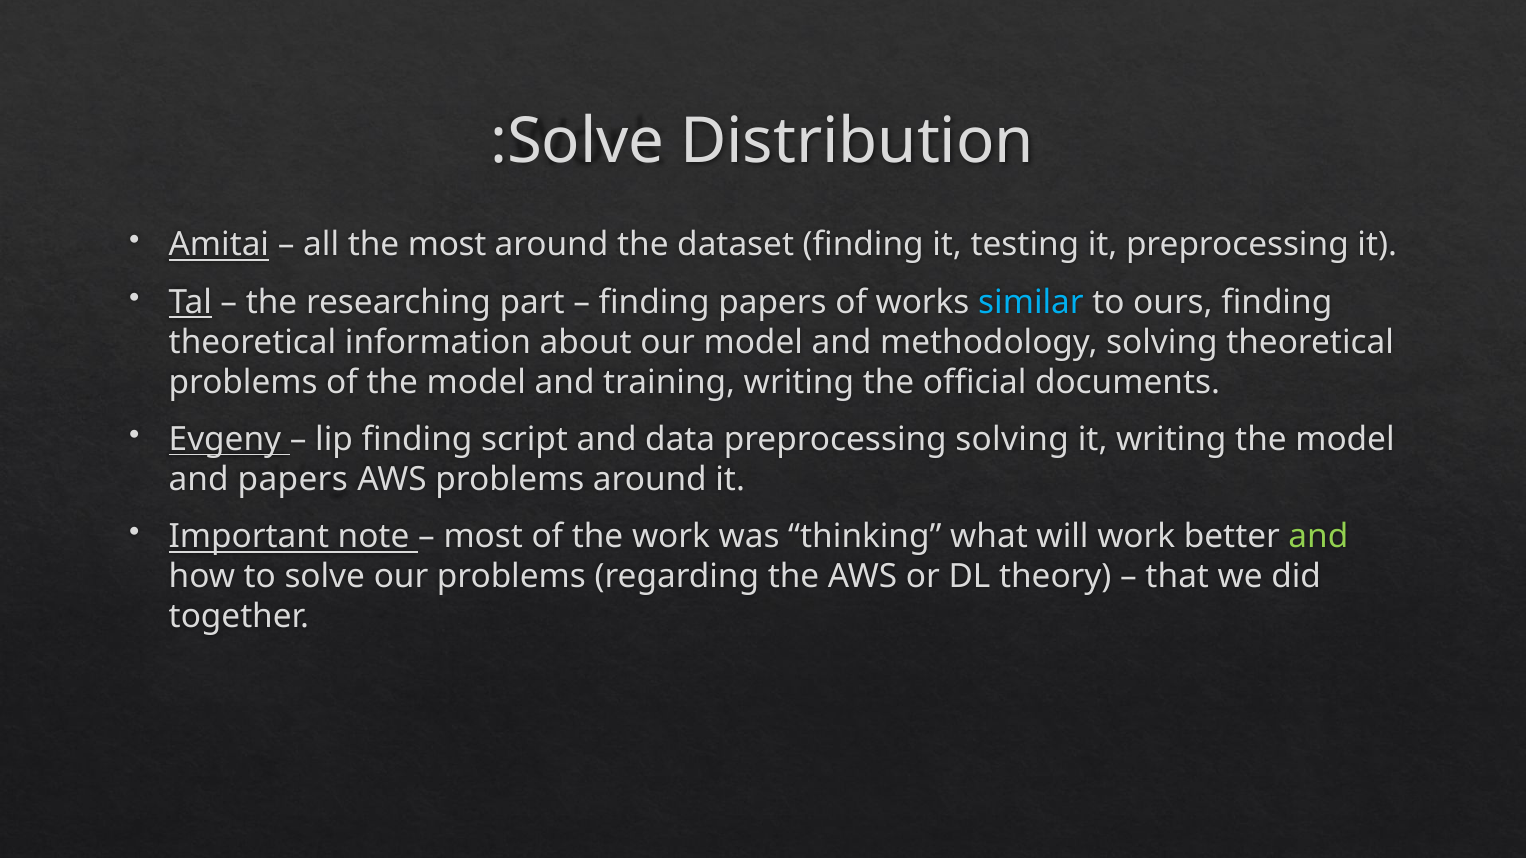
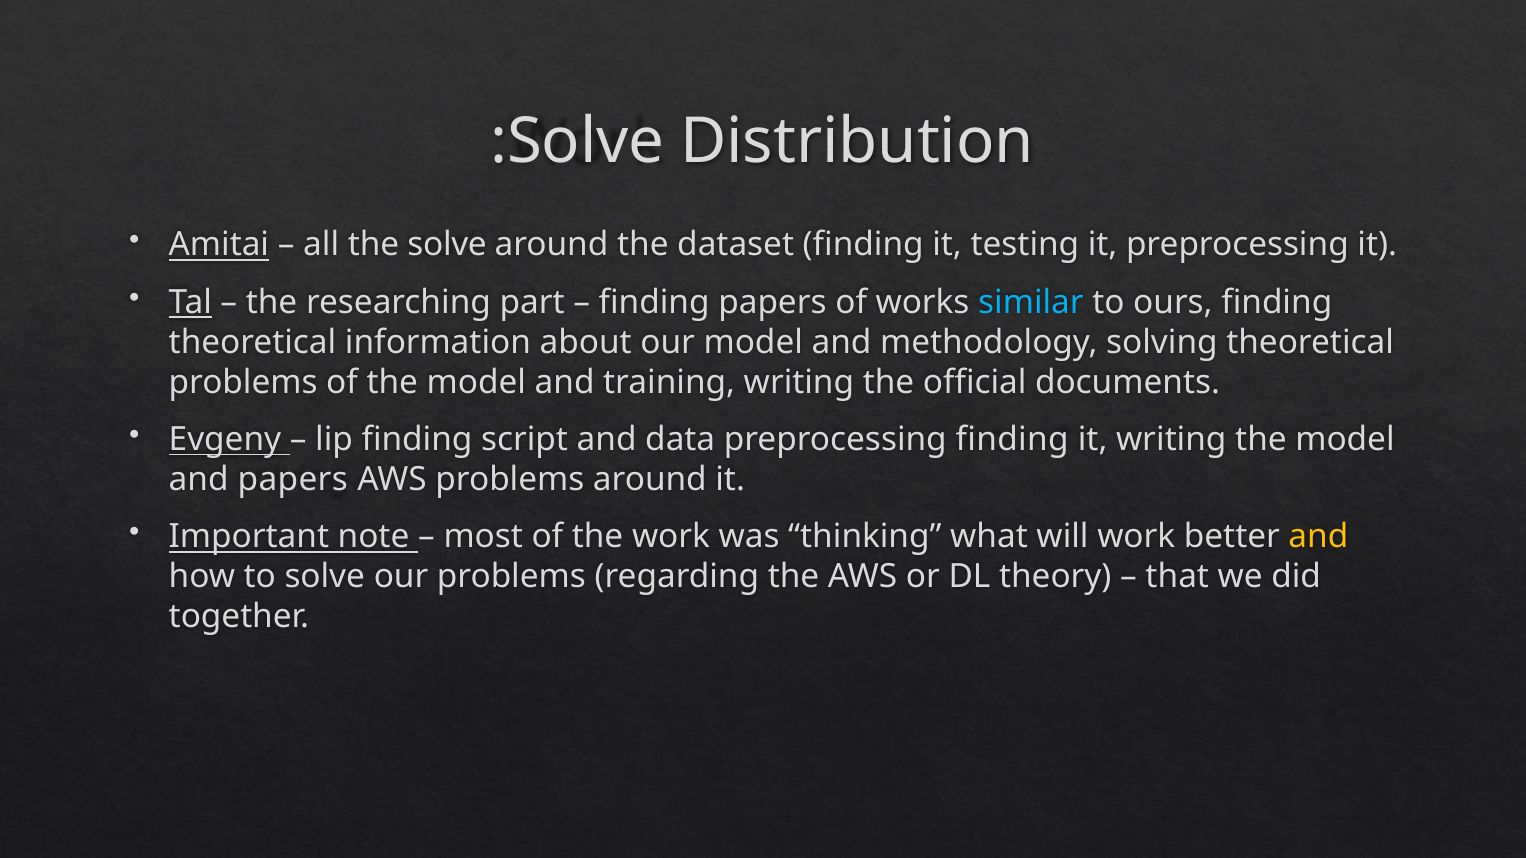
the most: most -> solve
preprocessing solving: solving -> finding
and at (1318, 537) colour: light green -> yellow
